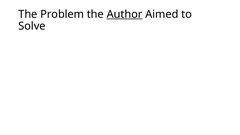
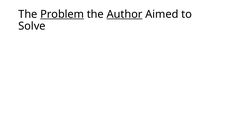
Problem underline: none -> present
